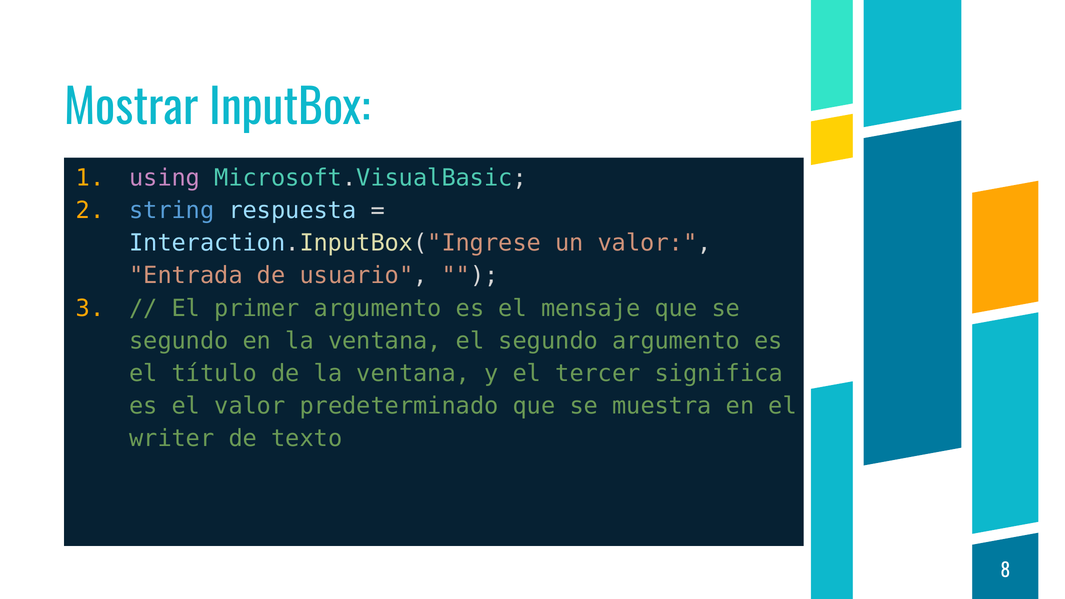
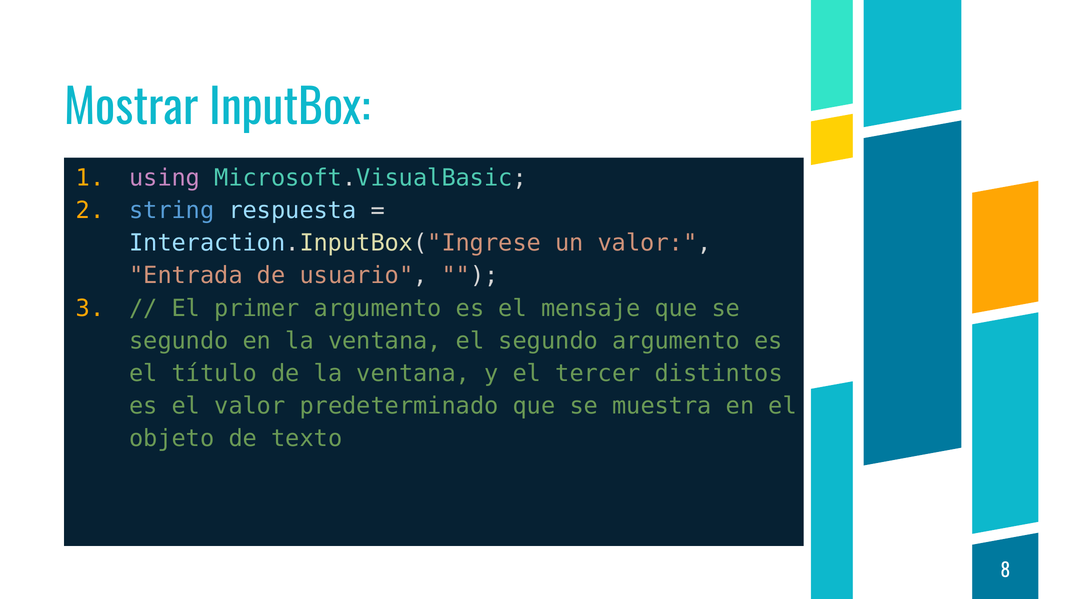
significa: significa -> distintos
writer: writer -> objeto
